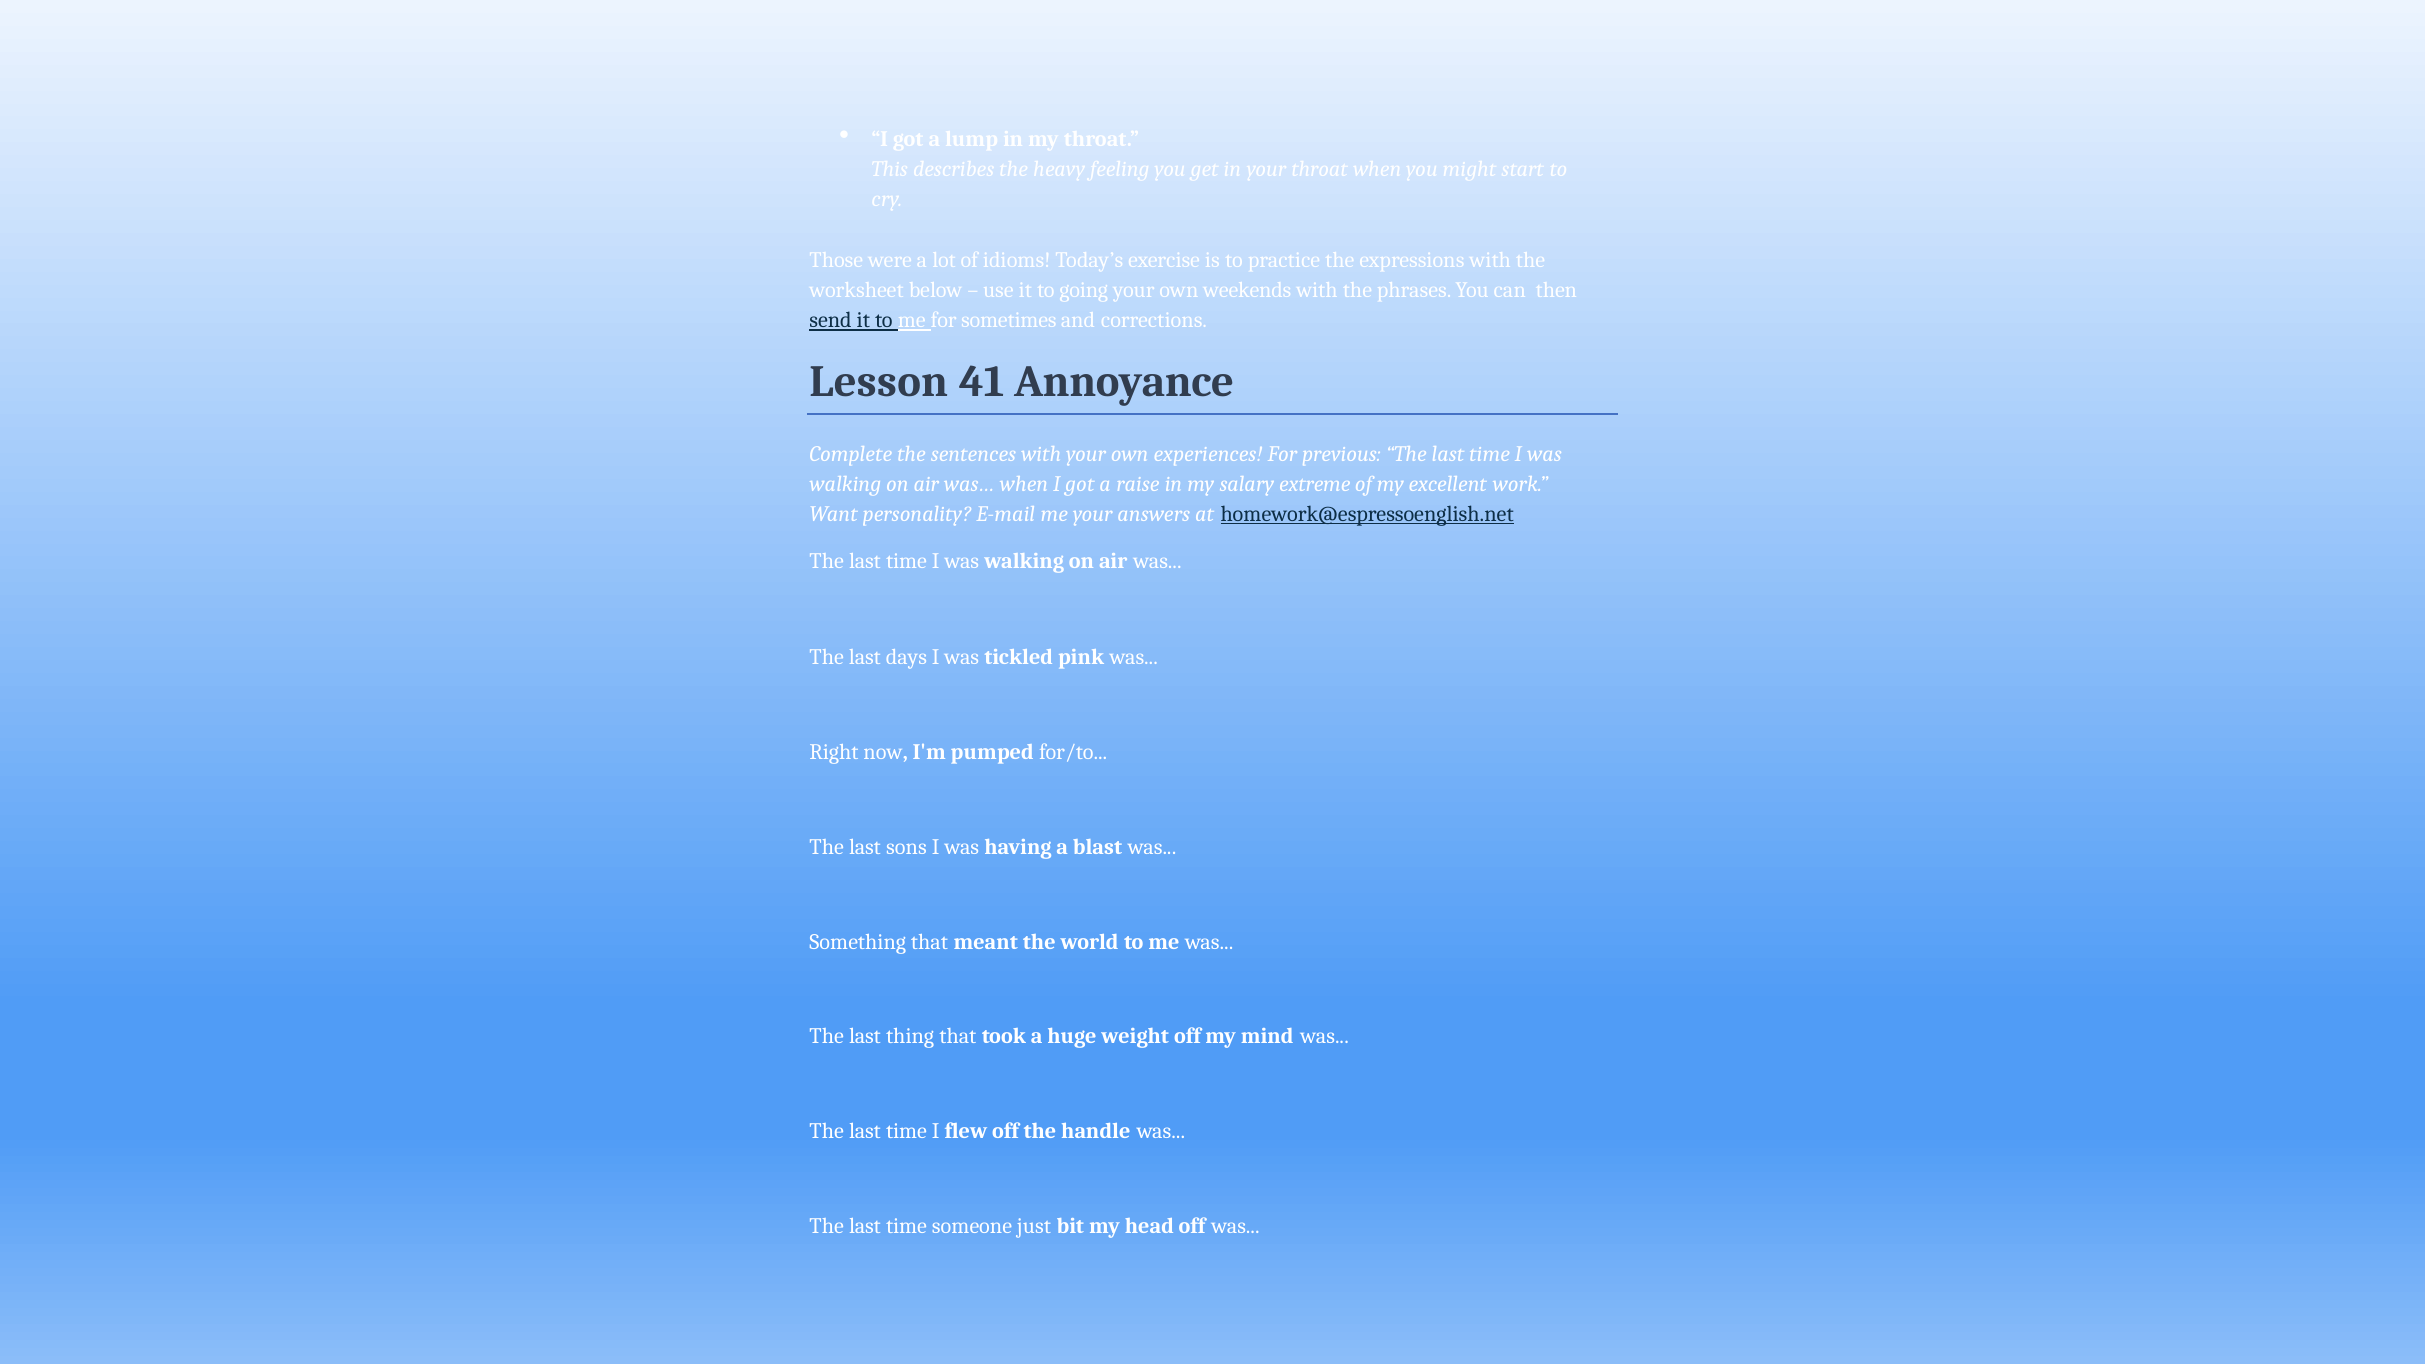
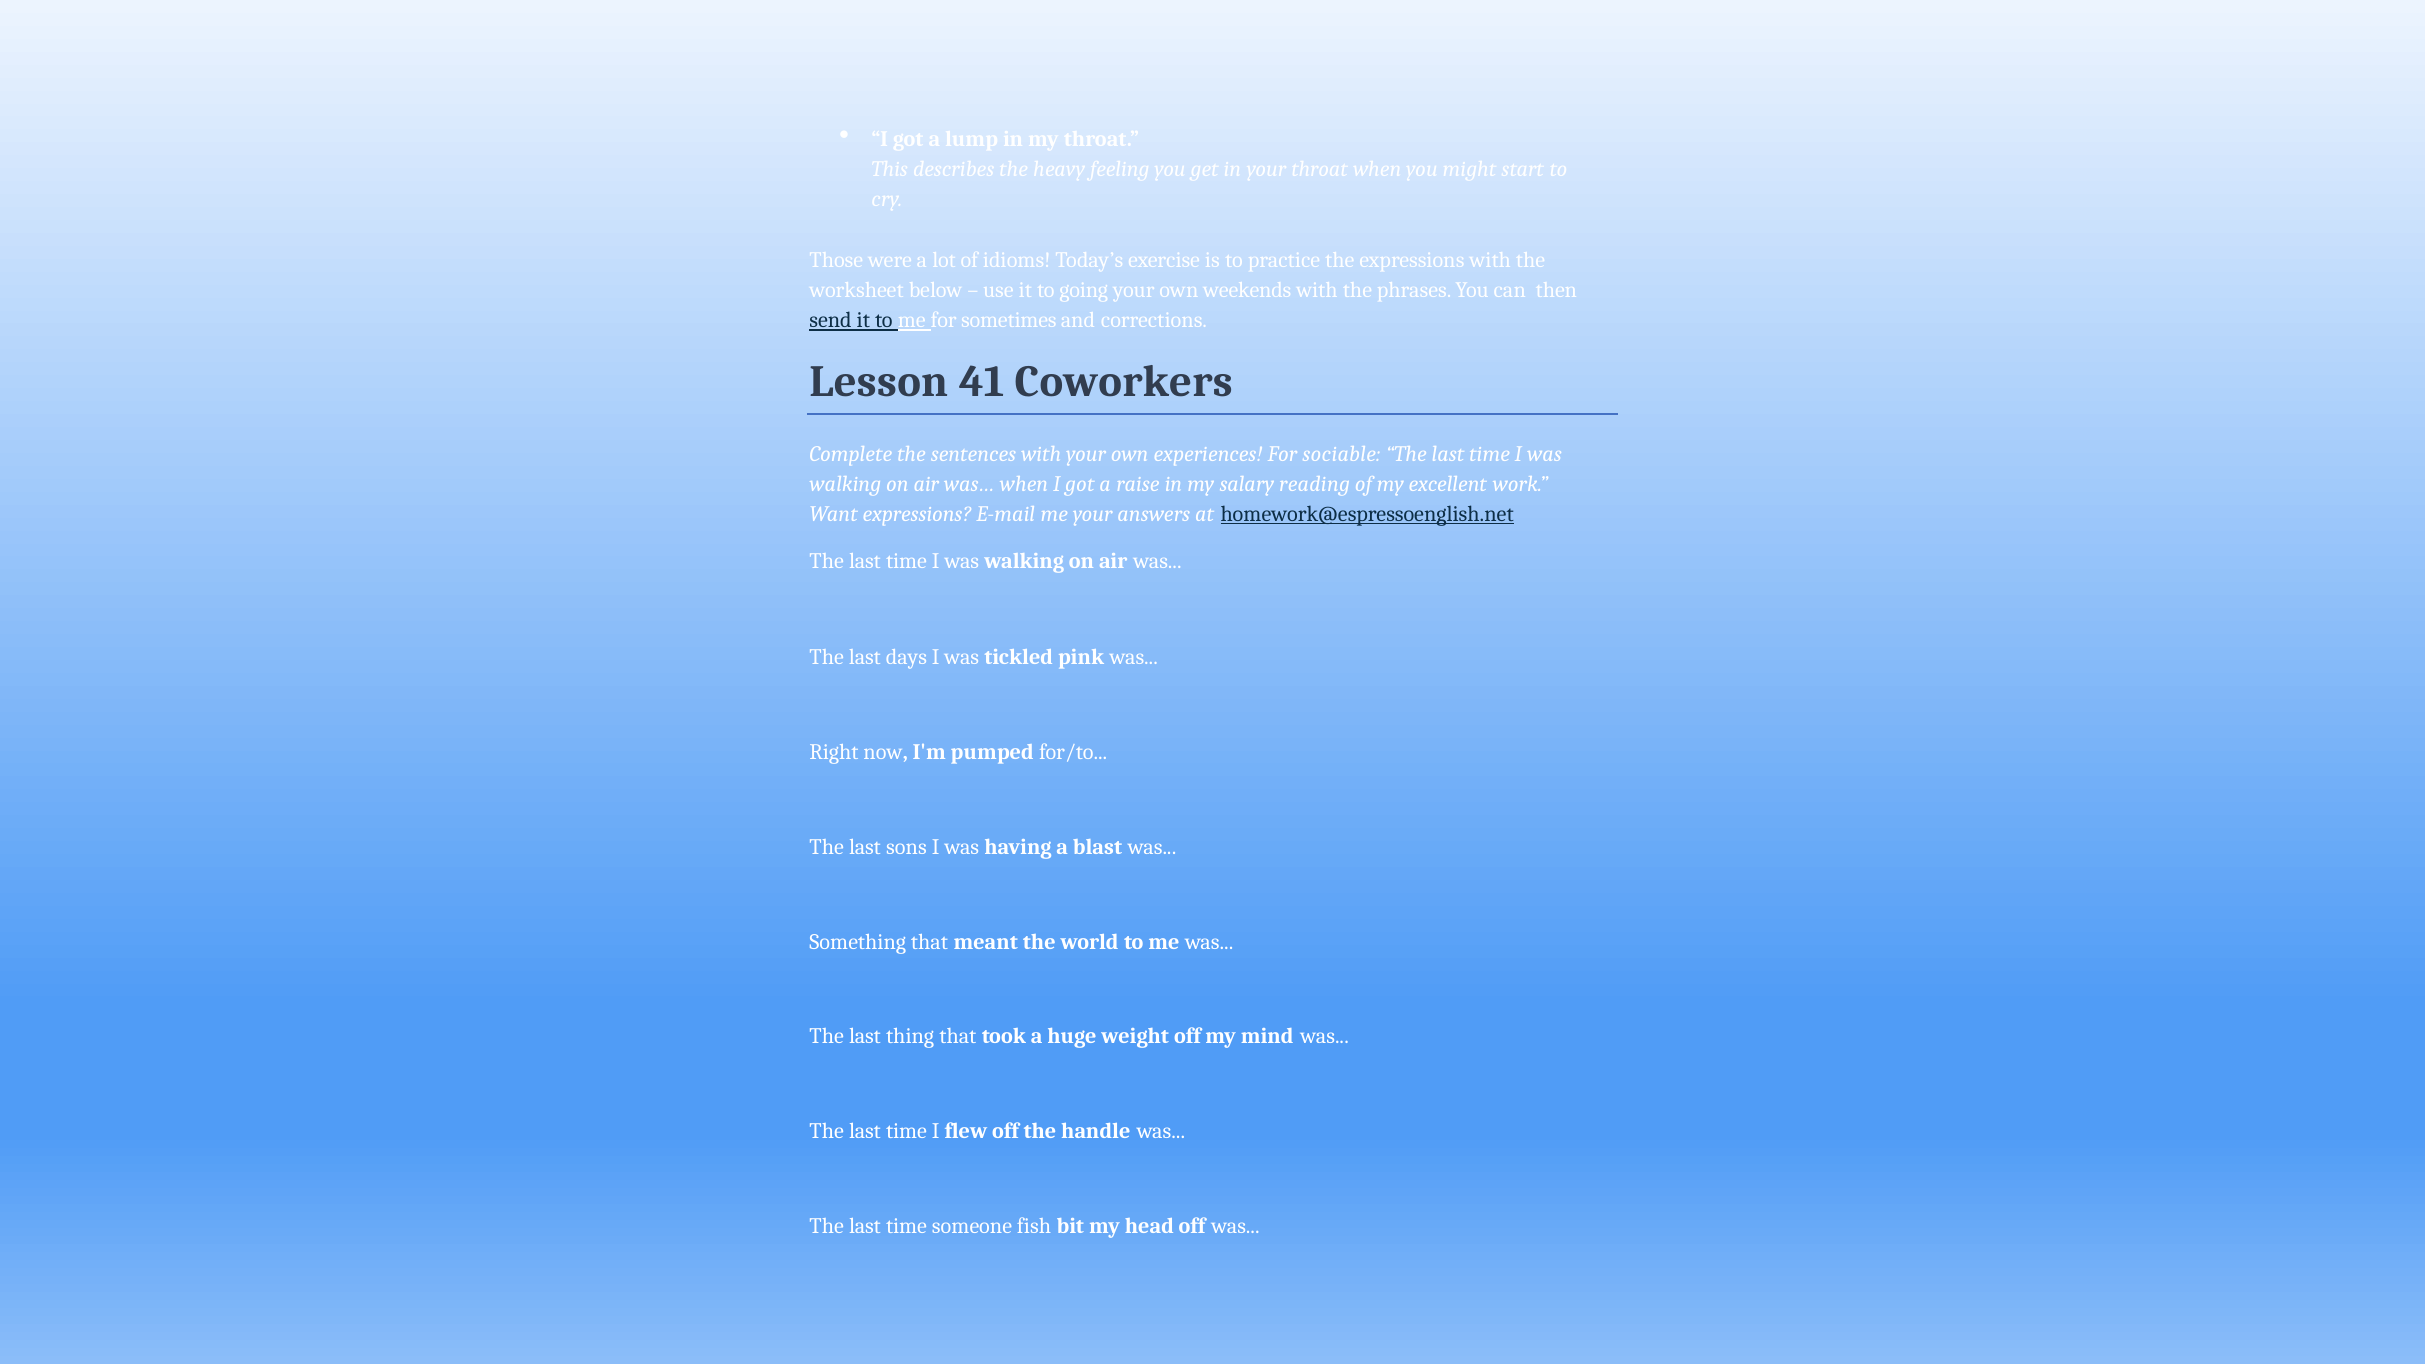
Annoyance: Annoyance -> Coworkers
previous: previous -> sociable
extreme: extreme -> reading
Want personality: personality -> expressions
just: just -> fish
